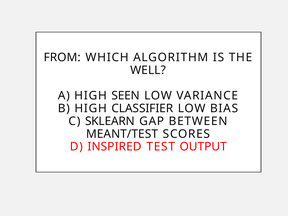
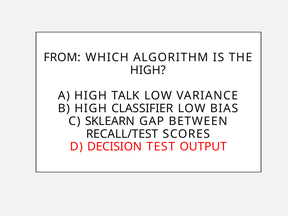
WELL at (148, 70): WELL -> HIGH
SEEN: SEEN -> TALK
MEANT/TEST: MEANT/TEST -> RECALL/TEST
INSPIRED: INSPIRED -> DECISION
